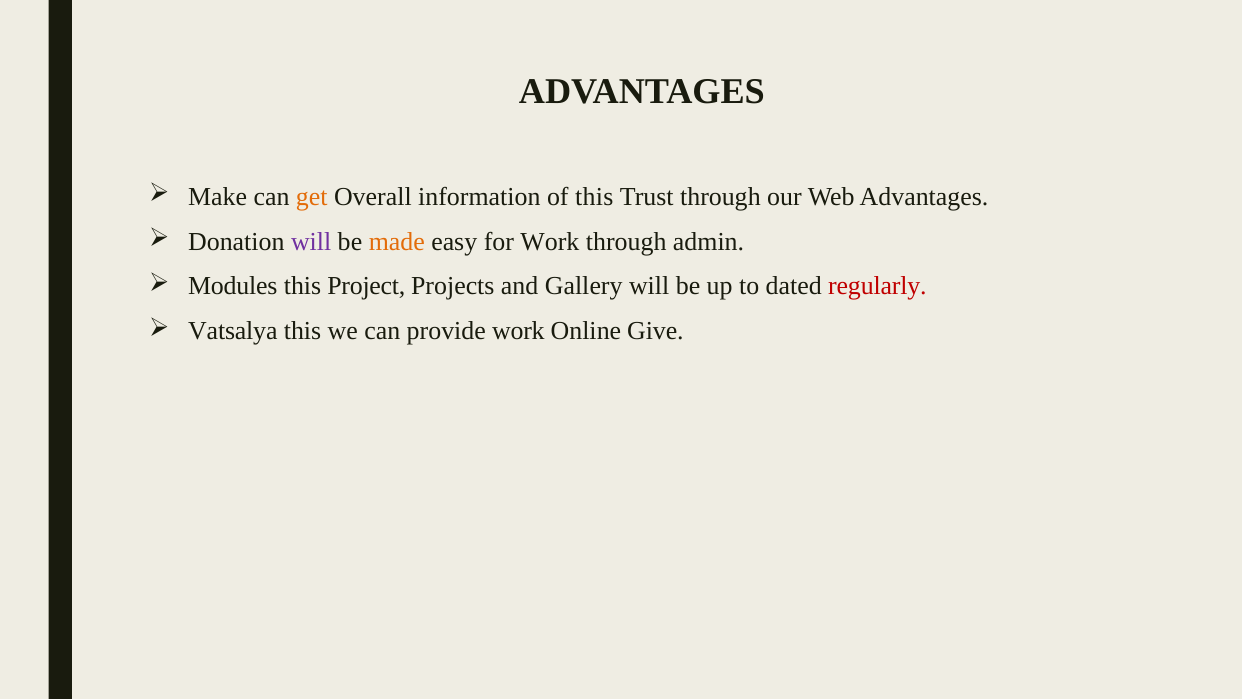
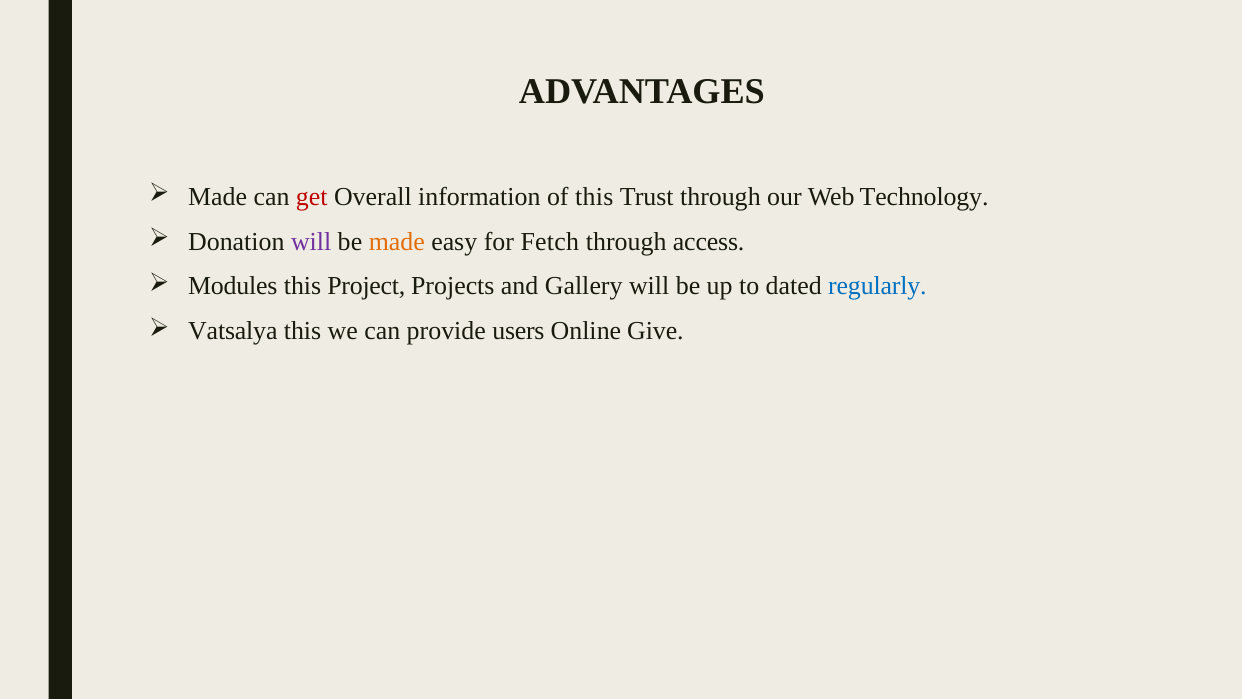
Make at (218, 197): Make -> Made
get colour: orange -> red
Web Advantages: Advantages -> Technology
for Work: Work -> Fetch
admin: admin -> access
regularly colour: red -> blue
provide work: work -> users
